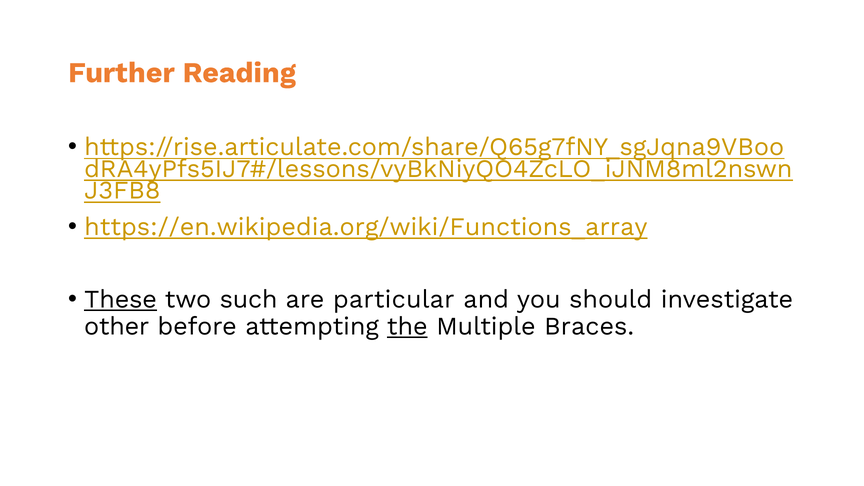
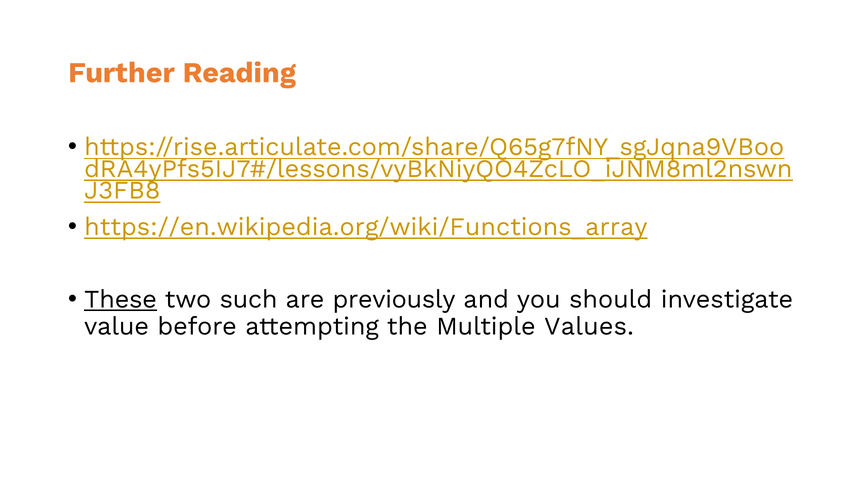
particular: particular -> previously
other: other -> value
the underline: present -> none
Braces: Braces -> Values
